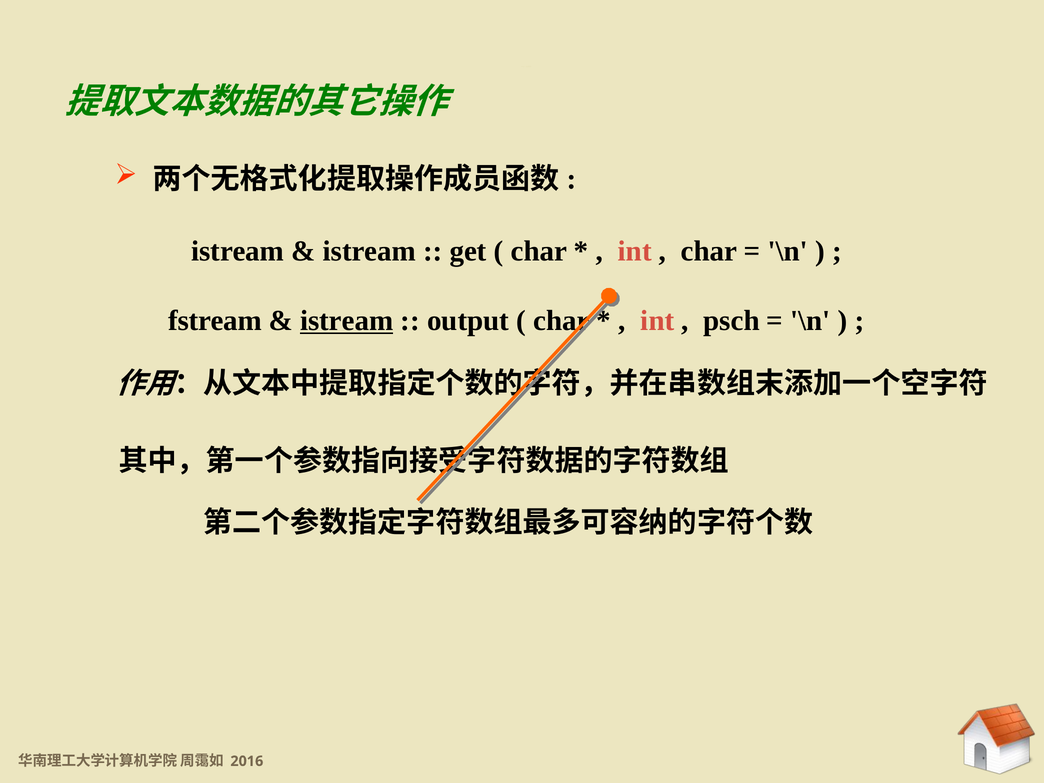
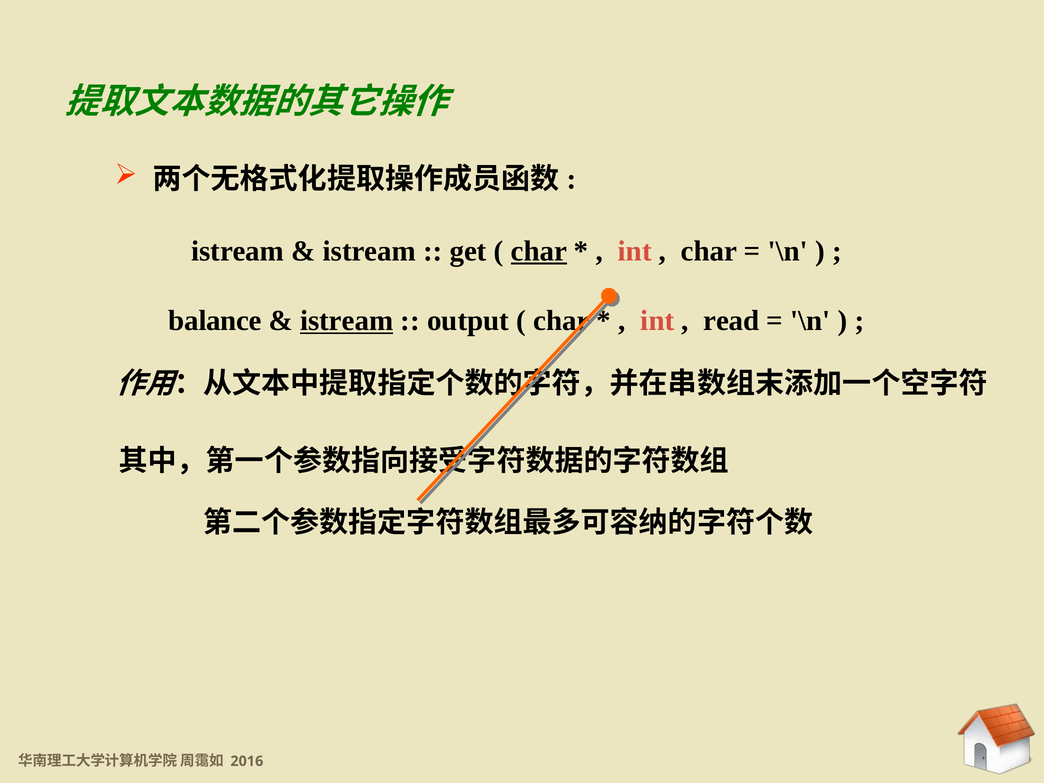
char at (539, 251) underline: none -> present
fstream: fstream -> balance
psch: psch -> read
